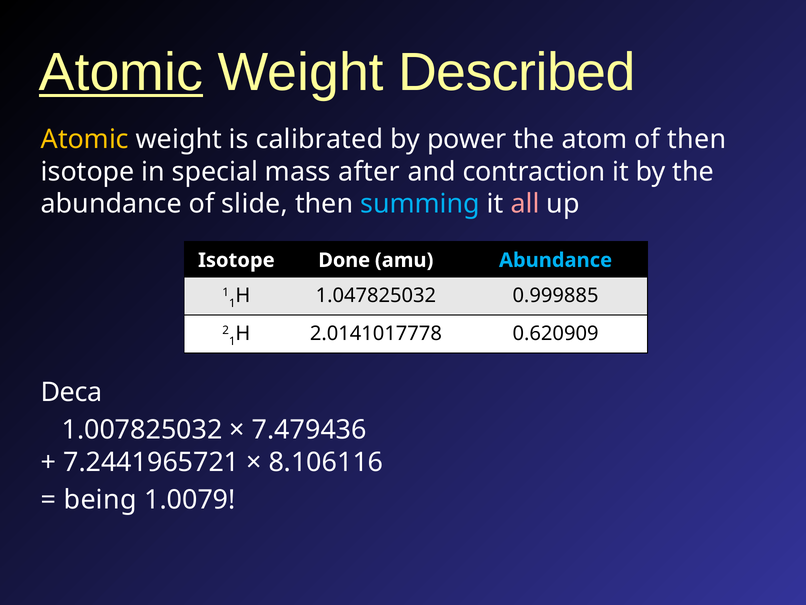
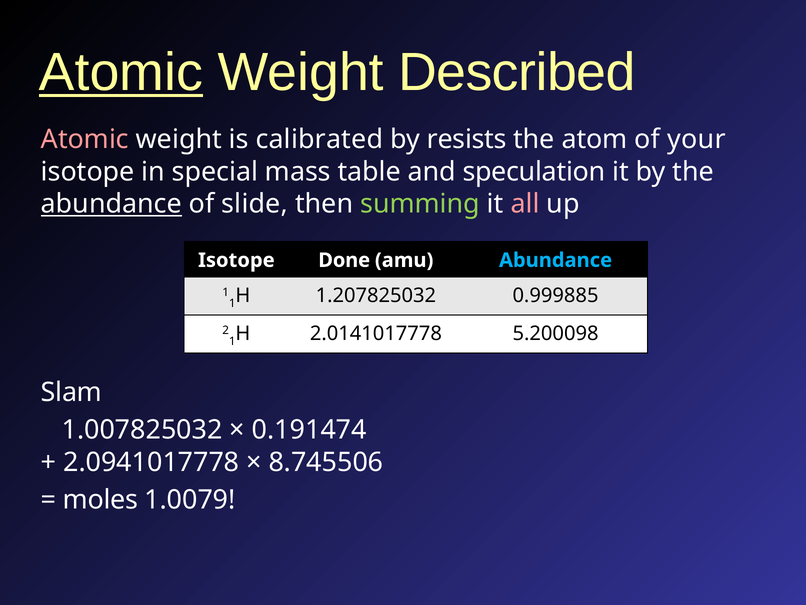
Atomic at (85, 139) colour: yellow -> pink
power: power -> resists
of then: then -> your
after: after -> table
contraction: contraction -> speculation
abundance at (111, 204) underline: none -> present
summing colour: light blue -> light green
1.047825032: 1.047825032 -> 1.207825032
0.620909: 0.620909 -> 5.200098
Deca: Deca -> Slam
7.479436: 7.479436 -> 0.191474
7.2441965721: 7.2441965721 -> 2.0941017778
8.106116: 8.106116 -> 8.745506
being: being -> moles
